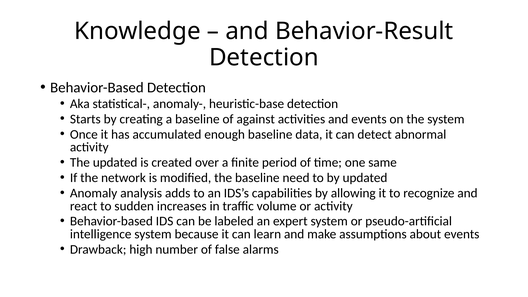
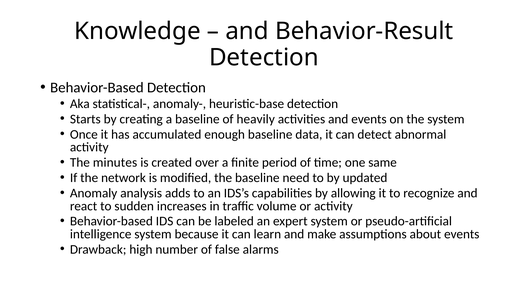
against: against -> heavily
The updated: updated -> minutes
